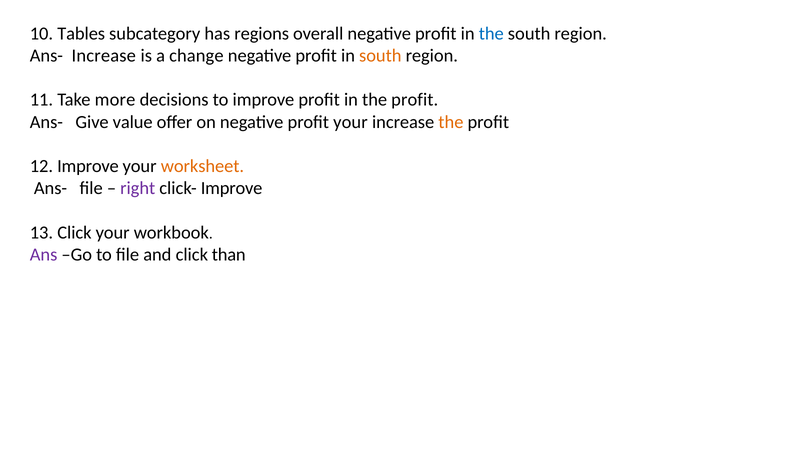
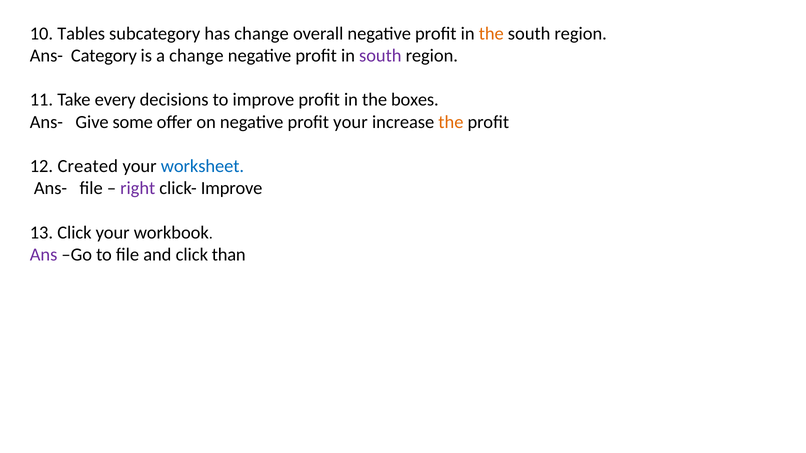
has regions: regions -> change
the at (491, 33) colour: blue -> orange
Ans- Increase: Increase -> Category
south at (380, 56) colour: orange -> purple
more: more -> every
in the profit: profit -> boxes
value: value -> some
12 Improve: Improve -> Created
worksheet colour: orange -> blue
